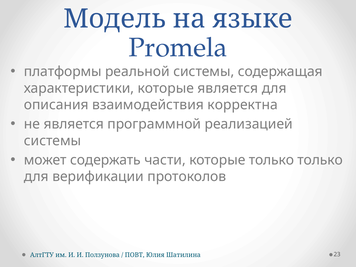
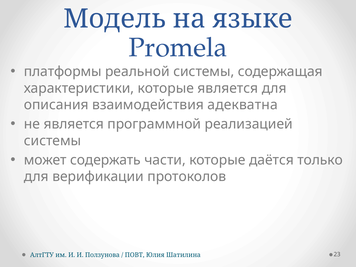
корректна: корректна -> адекватна
которые только: только -> даётся
